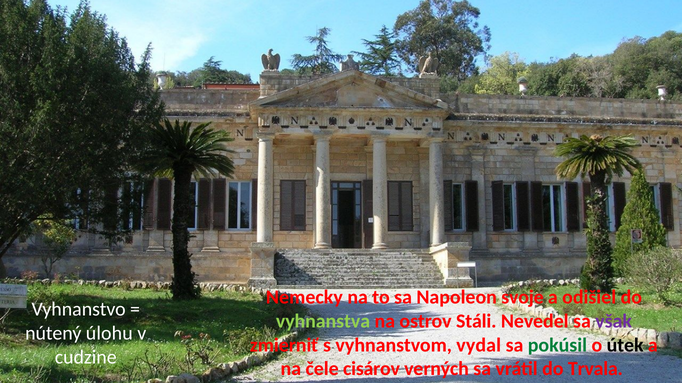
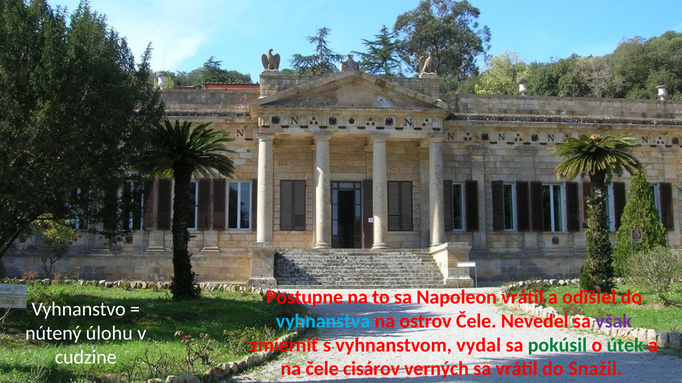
Nemecky: Nemecky -> Postupne
Napoleon svoje: svoje -> vrátil
vyhnanstva colour: light green -> light blue
ostrov Stáli: Stáli -> Čele
útek colour: black -> green
Trvala: Trvala -> Snažil
